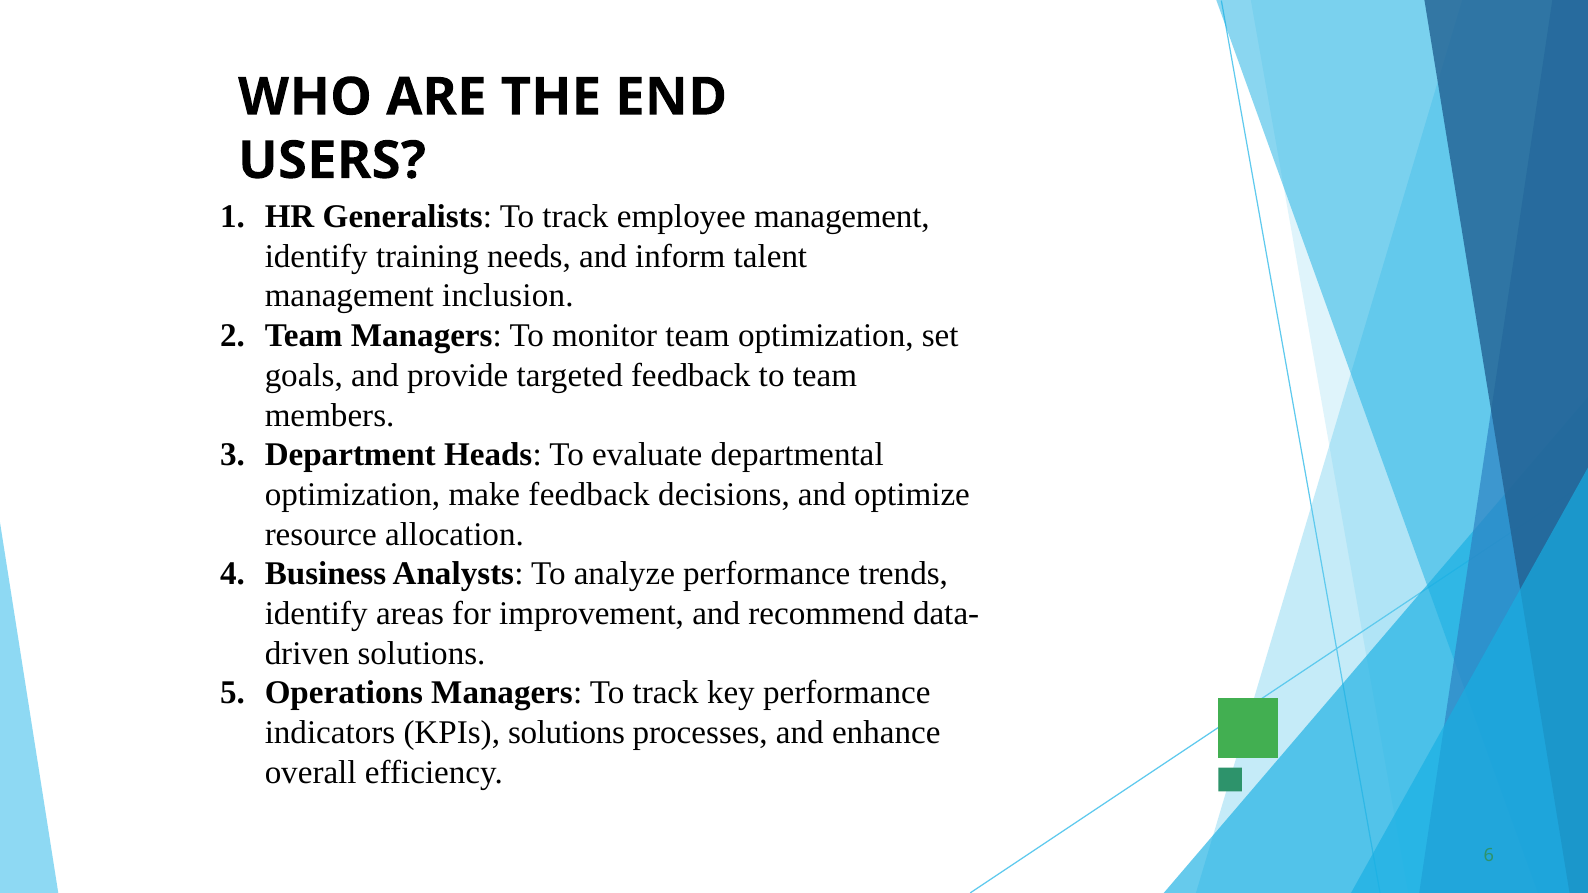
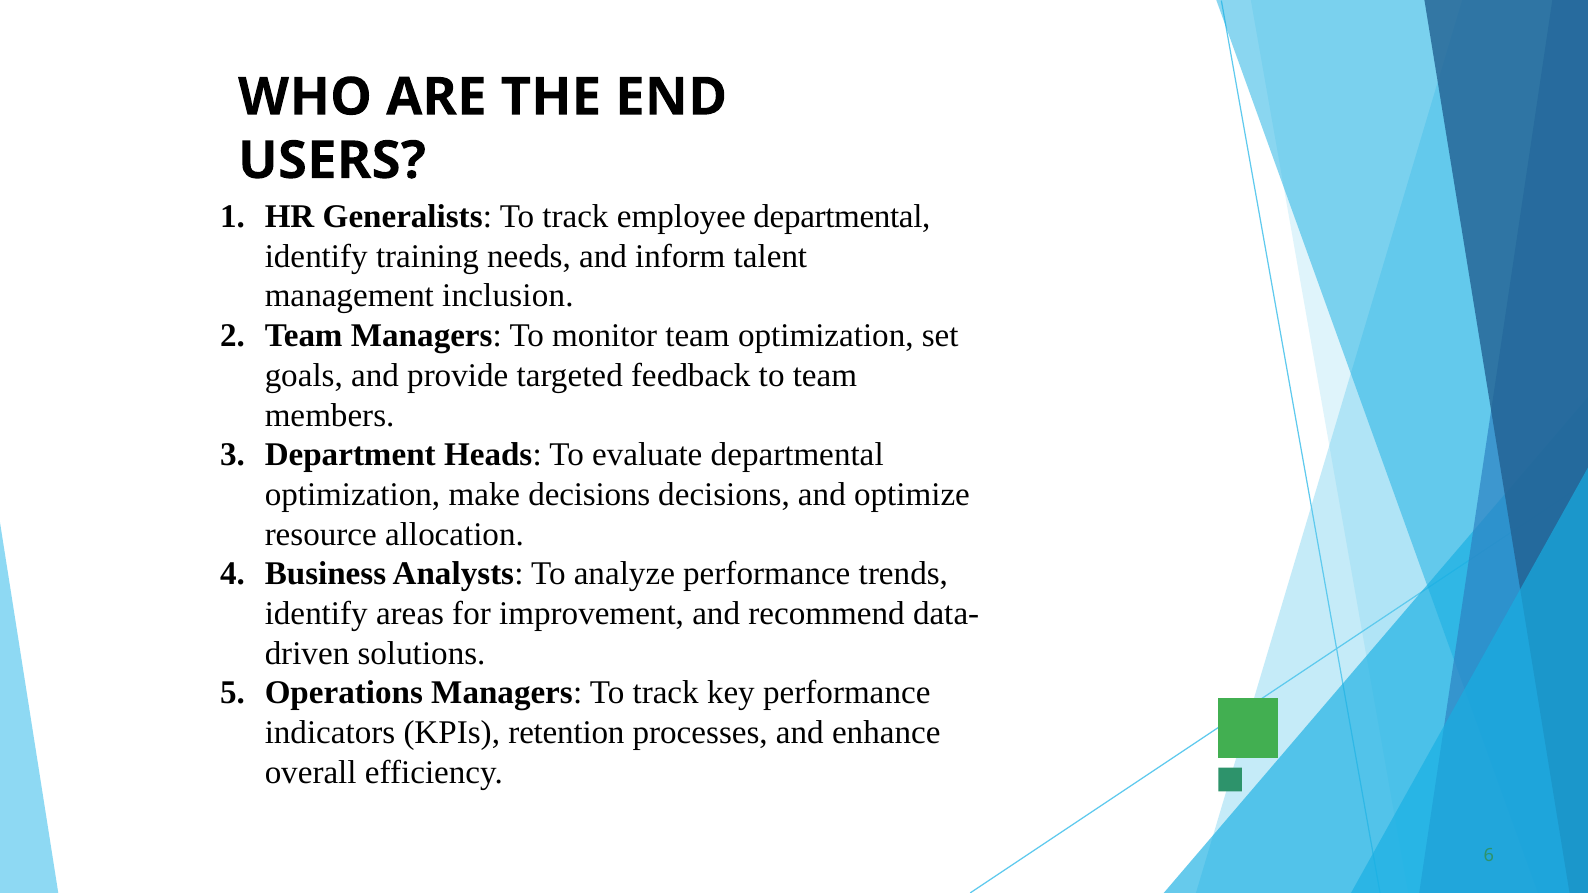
employee management: management -> departmental
make feedback: feedback -> decisions
KPIs solutions: solutions -> retention
